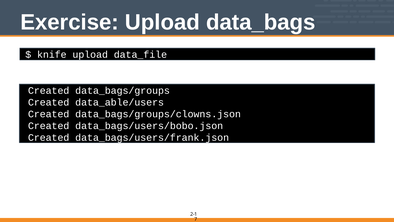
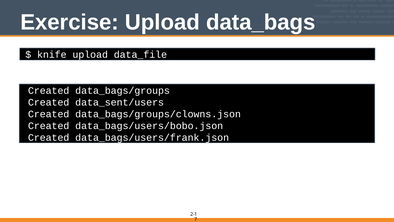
data_able/users: data_able/users -> data_sent/users
